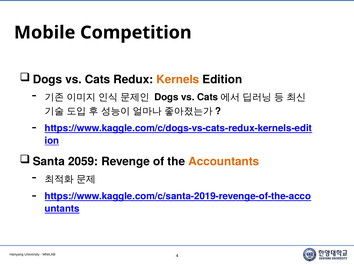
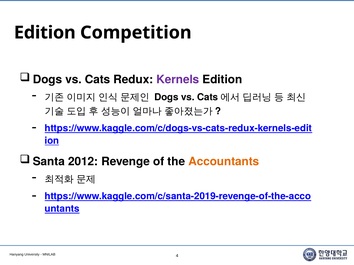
Mobile at (45, 33): Mobile -> Edition
Kernels colour: orange -> purple
2059: 2059 -> 2012
